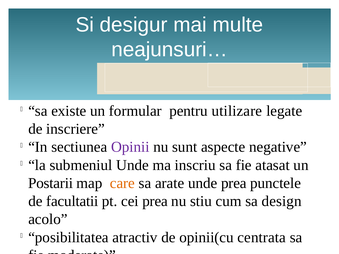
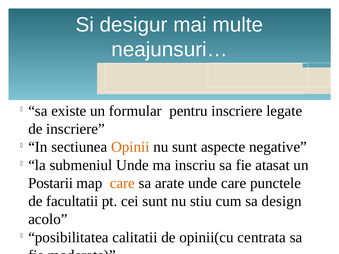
pentru utilizare: utilizare -> inscriere
Opinii colour: purple -> orange
unde prea: prea -> care
cei prea: prea -> sunt
posibilitatea atractiv: atractiv -> calitatii
